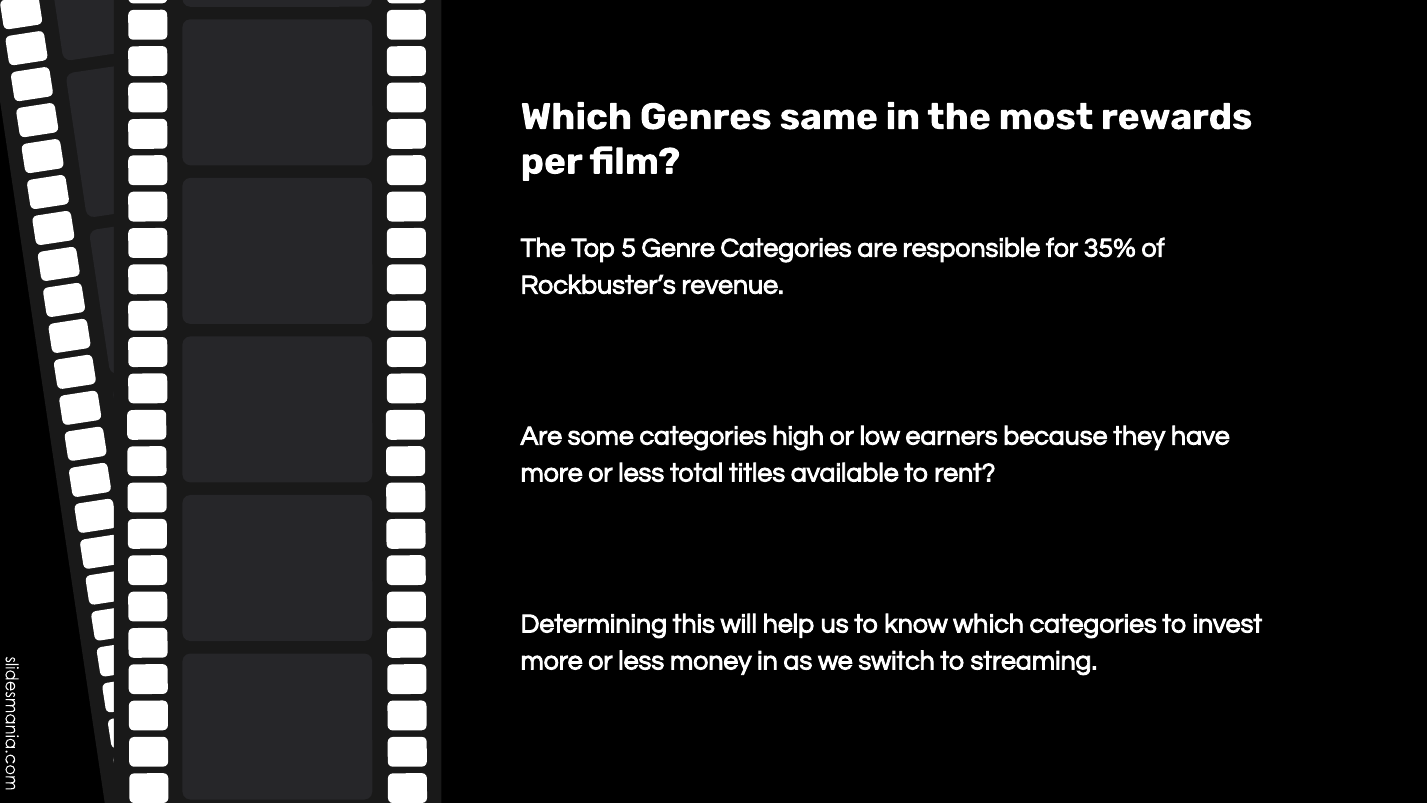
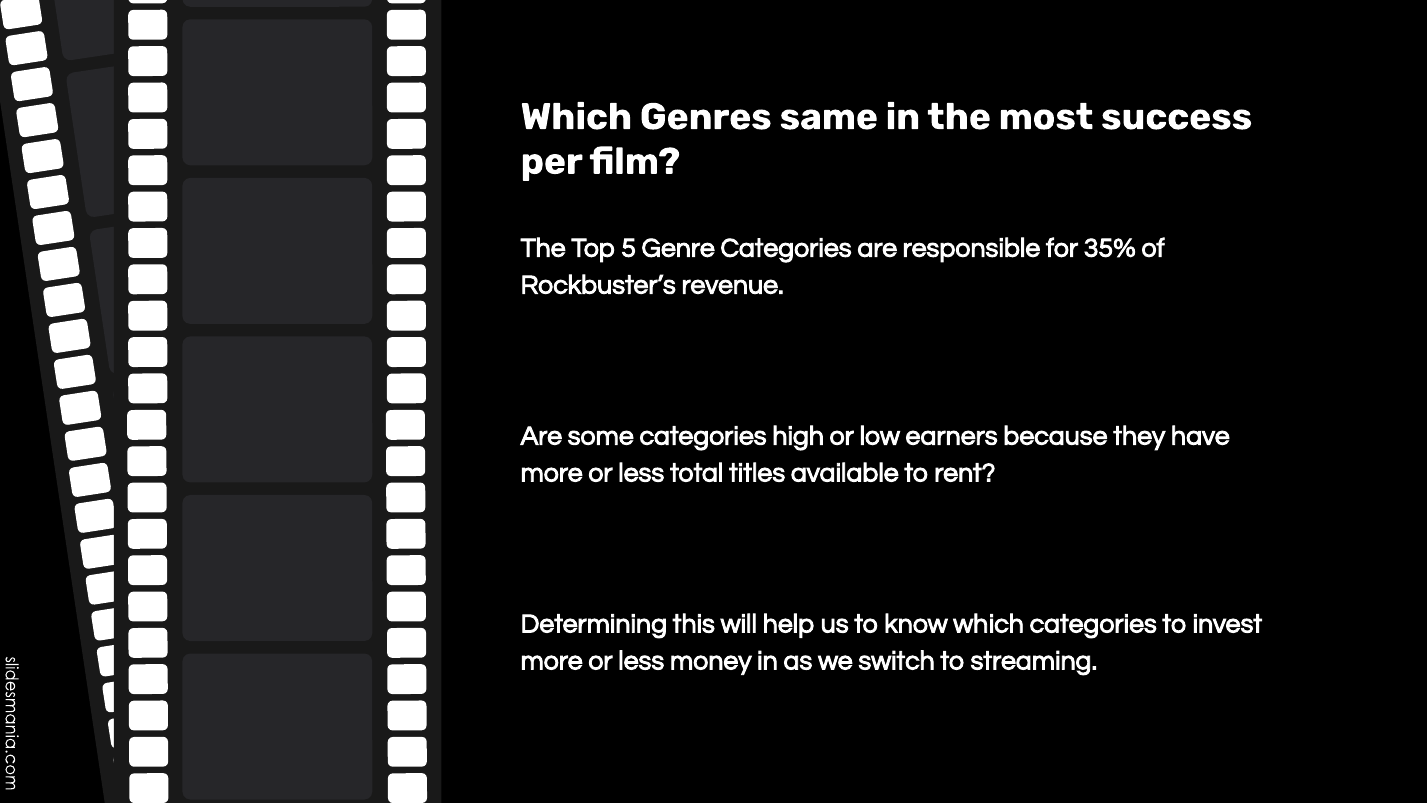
rewards: rewards -> success
